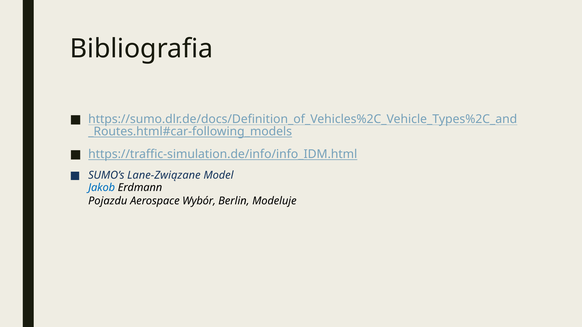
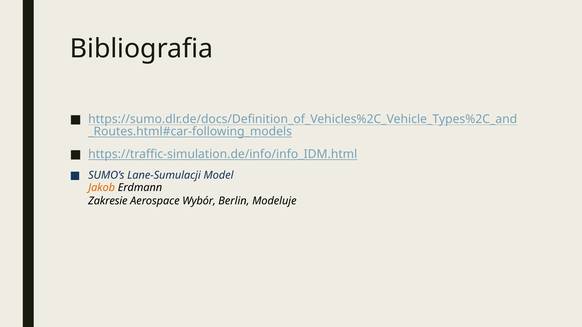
Lane-Związane: Lane-Związane -> Lane-Sumulacji
Jakob colour: blue -> orange
Pojazdu: Pojazdu -> Zakresie
